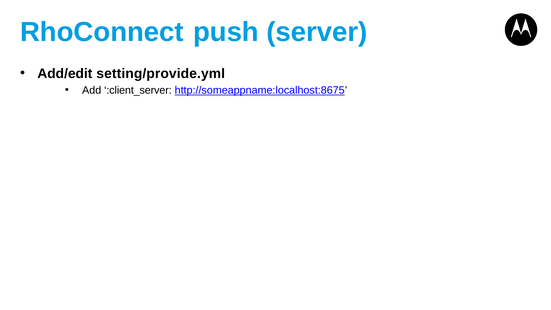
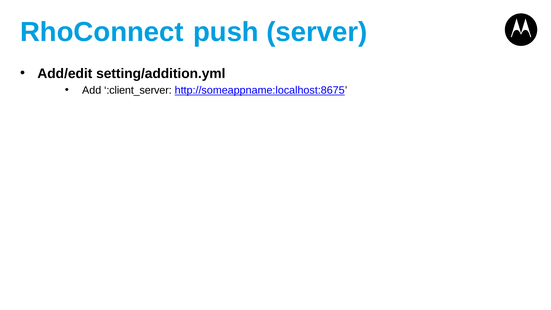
setting/provide.yml: setting/provide.yml -> setting/addition.yml
